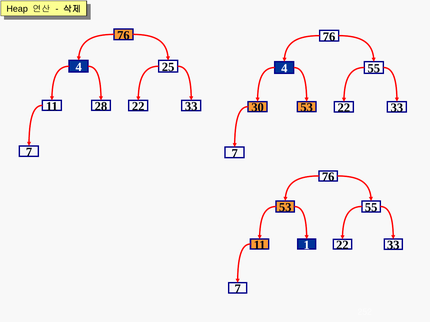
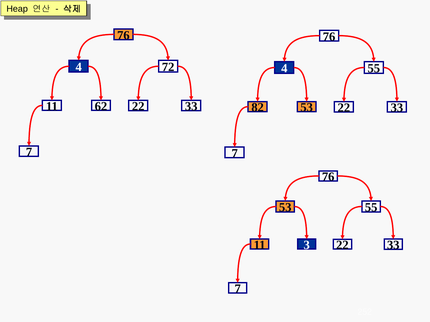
25: 25 -> 72
28: 28 -> 62
30: 30 -> 82
1: 1 -> 3
